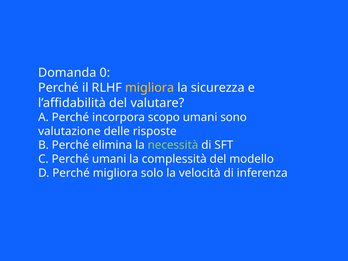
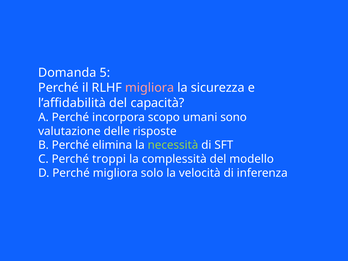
0: 0 -> 5
migliora at (150, 88) colour: yellow -> pink
valutare: valutare -> capacità
Perché umani: umani -> troppi
